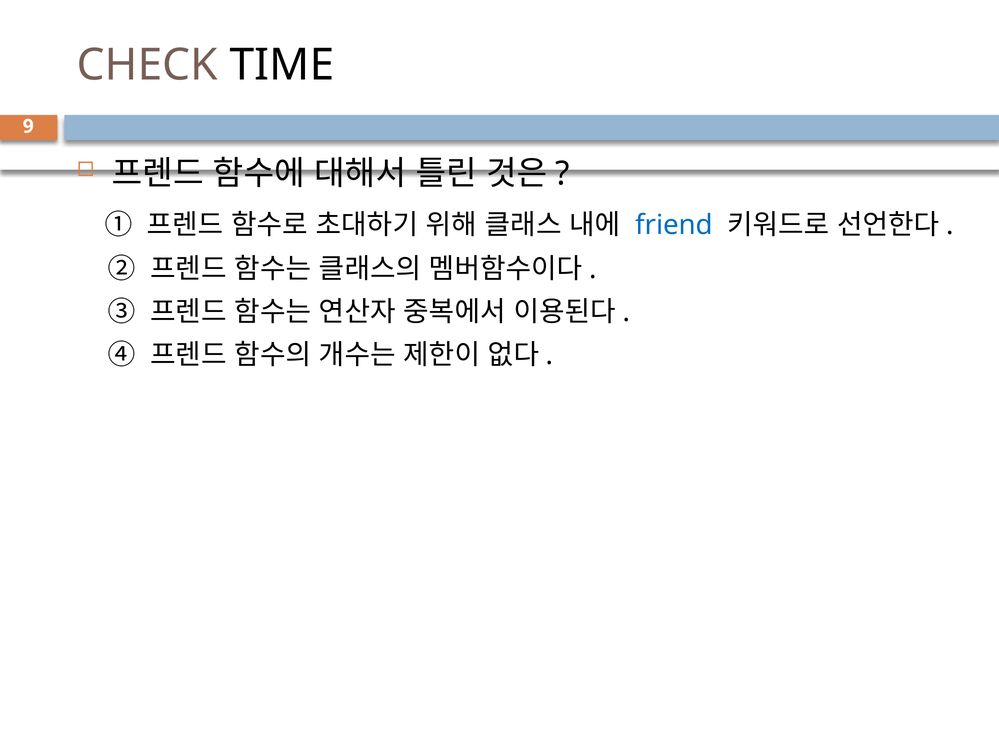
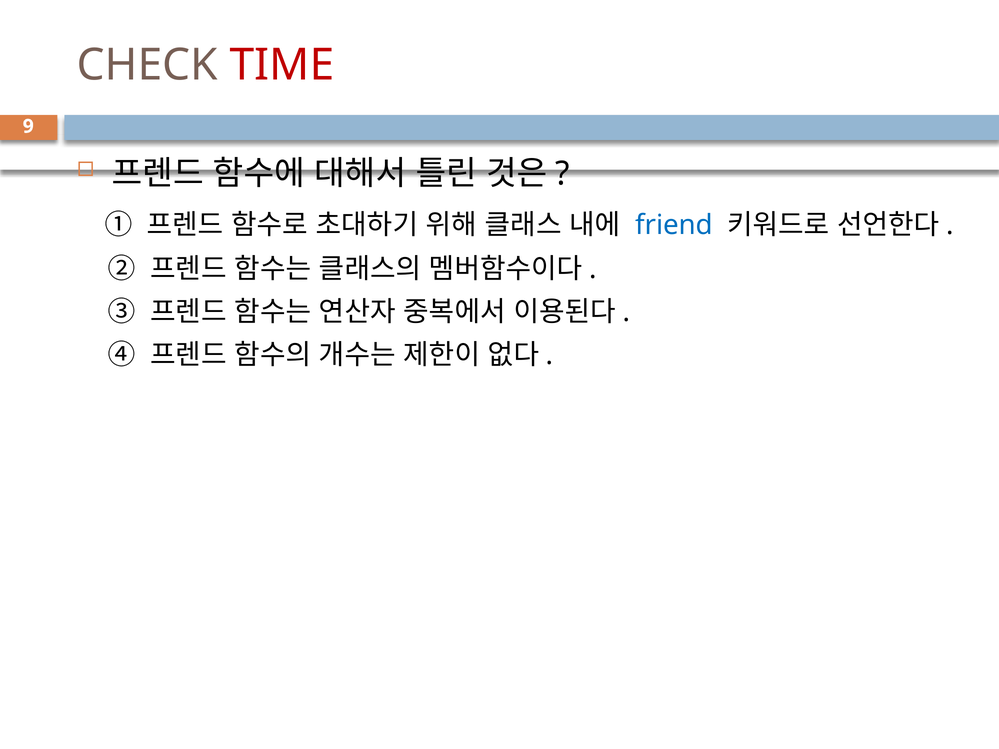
TIME colour: black -> red
